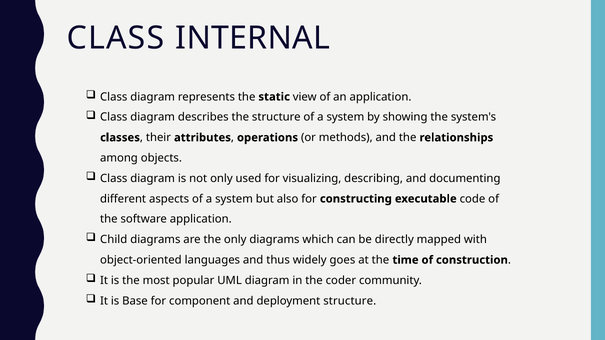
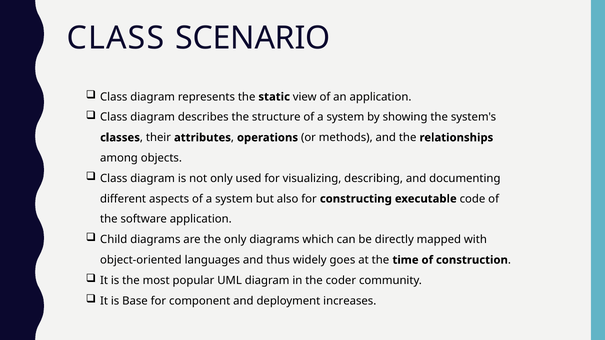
INTERNAL: INTERNAL -> SCENARIO
deployment structure: structure -> increases
